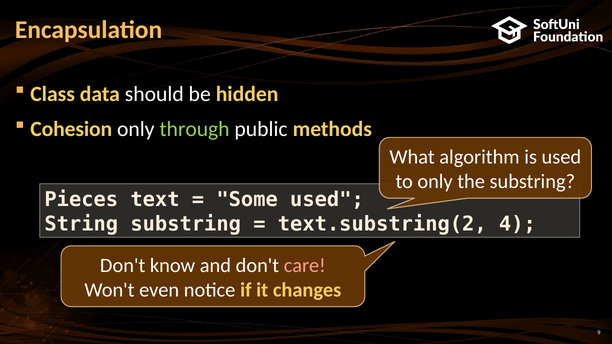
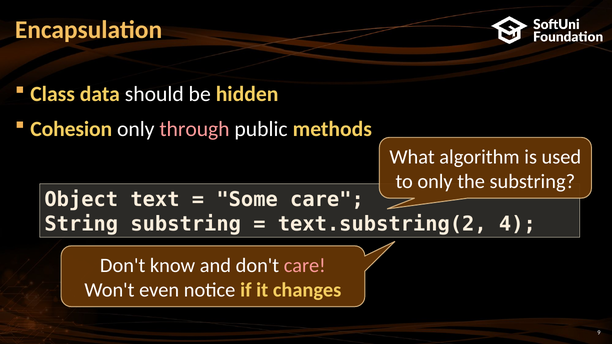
through colour: light green -> pink
Pieces: Pieces -> Object
Some used: used -> care
